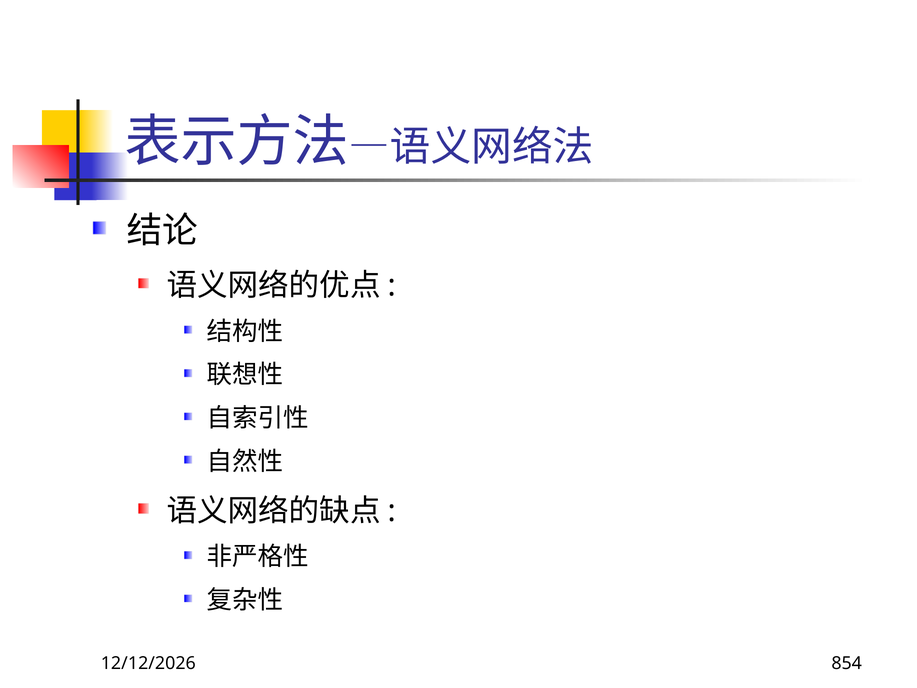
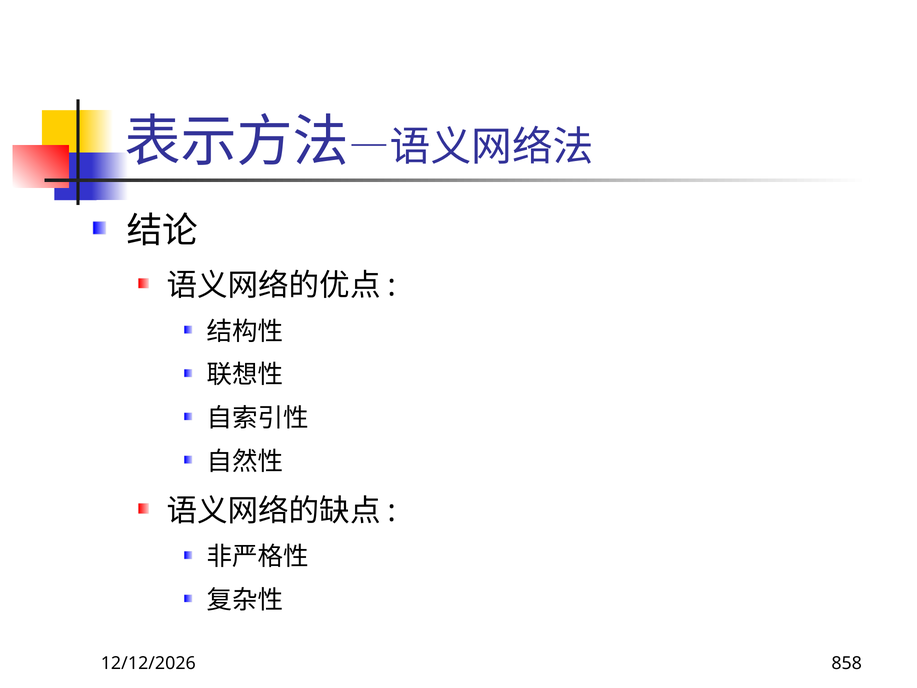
854: 854 -> 858
